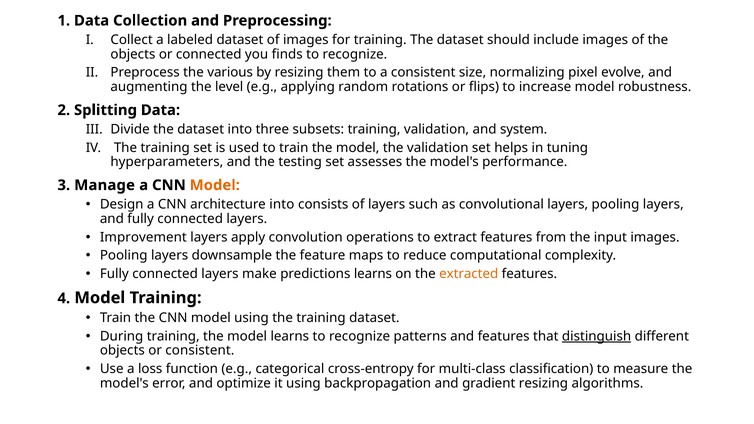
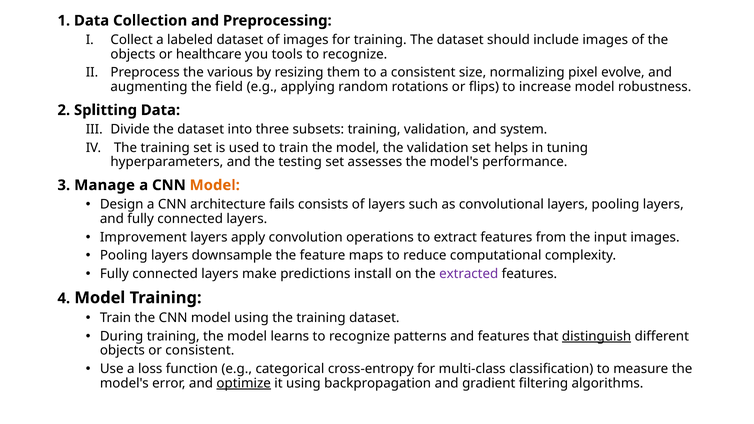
or connected: connected -> healthcare
finds: finds -> tools
level: level -> field
architecture into: into -> fails
predictions learns: learns -> install
extracted colour: orange -> purple
optimize underline: none -> present
gradient resizing: resizing -> filtering
